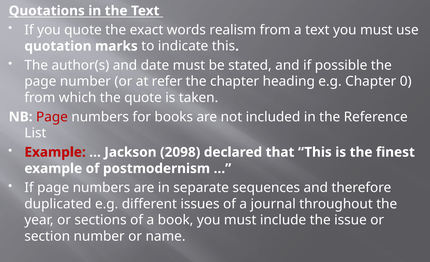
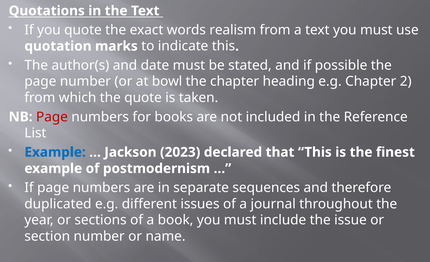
refer: refer -> bowl
0: 0 -> 2
Example at (55, 152) colour: red -> blue
2098: 2098 -> 2023
